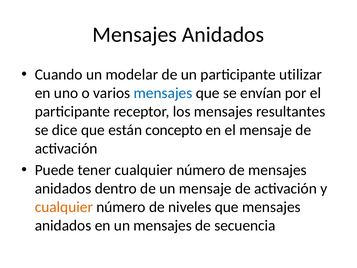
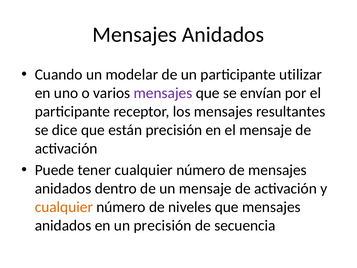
mensajes at (163, 93) colour: blue -> purple
están concepto: concepto -> precisión
un mensajes: mensajes -> precisión
